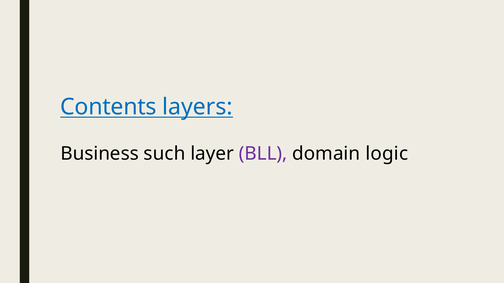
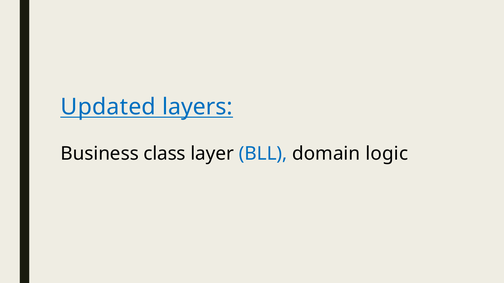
Contents: Contents -> Updated
such: such -> class
BLL colour: purple -> blue
